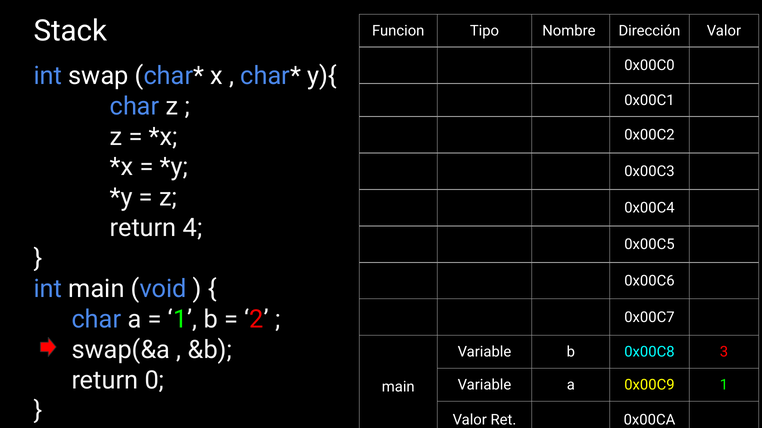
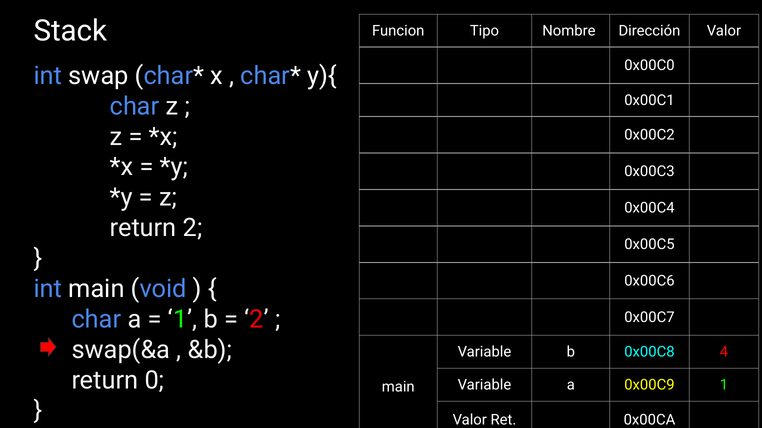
return 4: 4 -> 2
3: 3 -> 4
